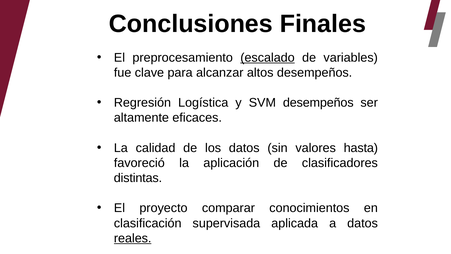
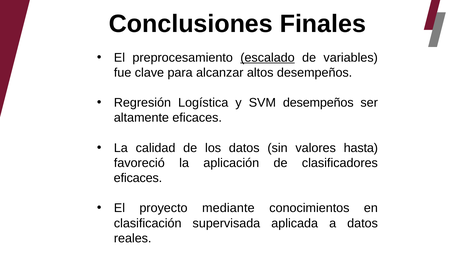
distintas at (138, 178): distintas -> eficaces
comparar: comparar -> mediante
reales underline: present -> none
